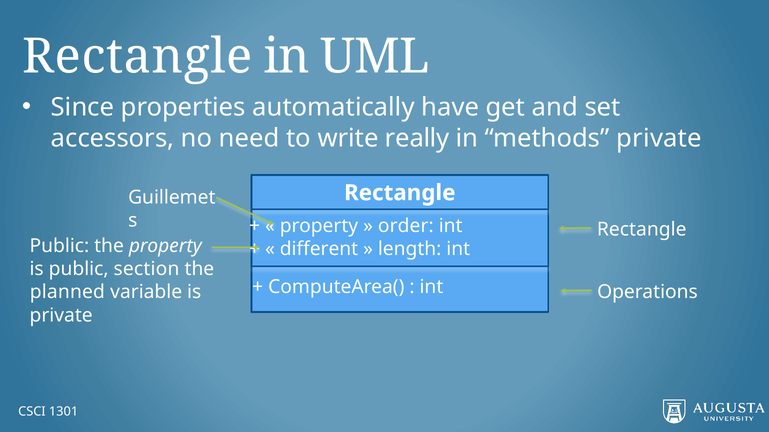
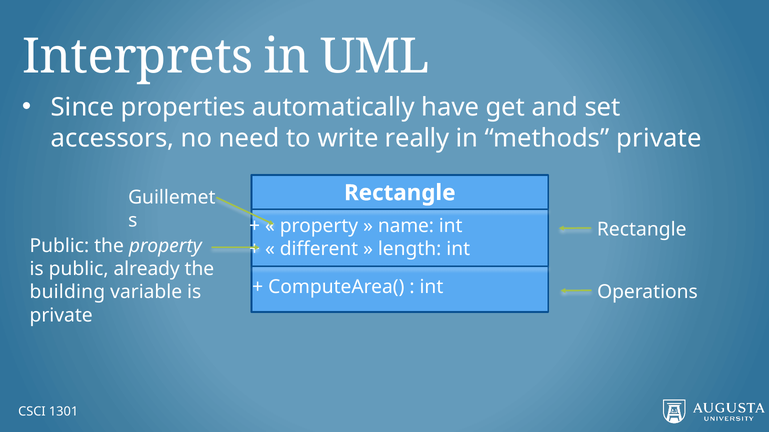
Rectangle at (137, 57): Rectangle -> Interprets
order: order -> name
section: section -> already
planned: planned -> building
